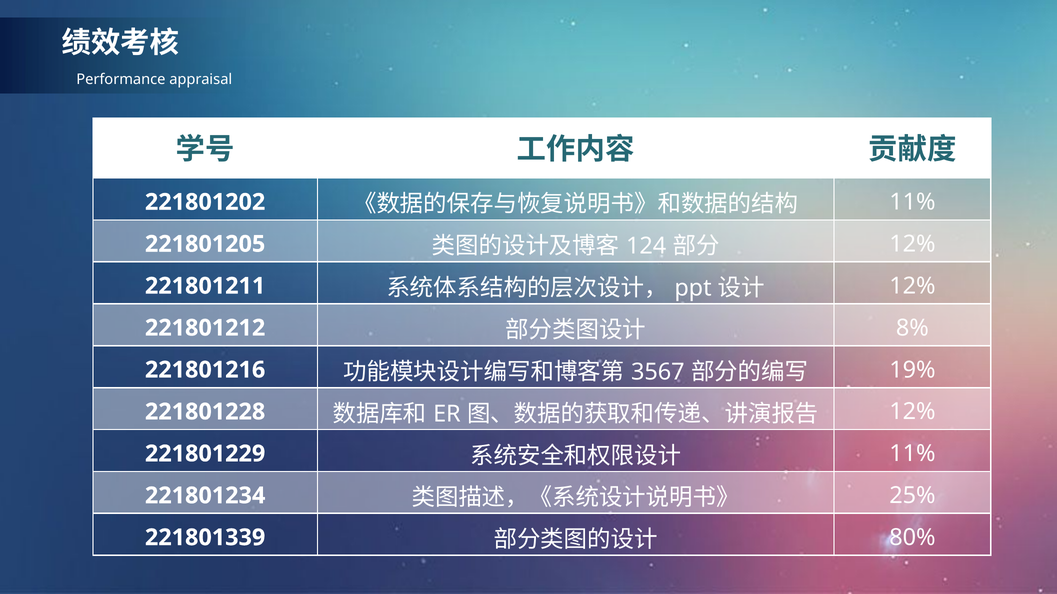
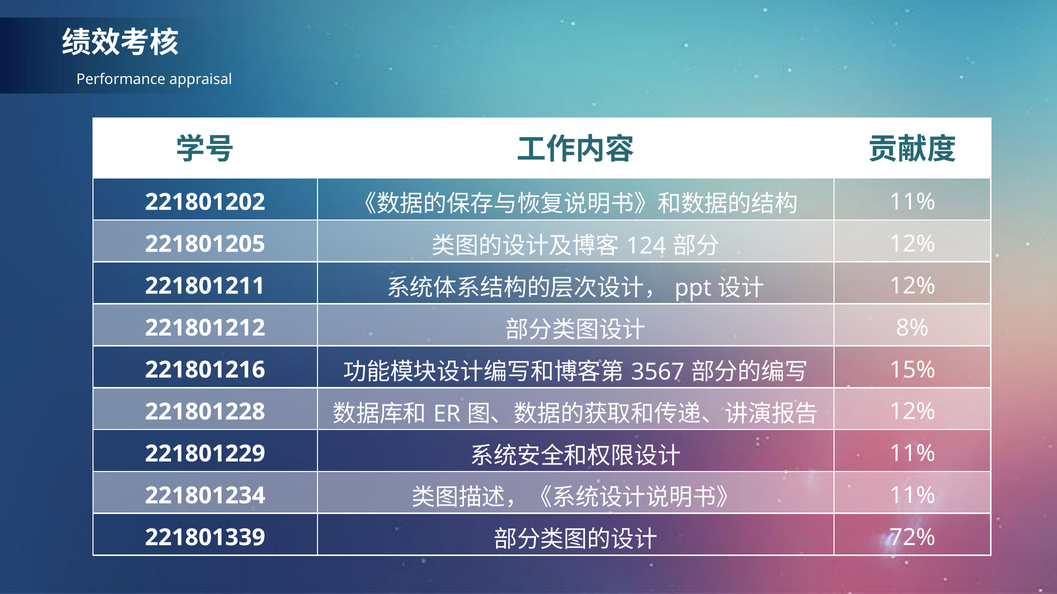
19%: 19% -> 15%
25% at (912, 496): 25% -> 11%
80%: 80% -> 72%
